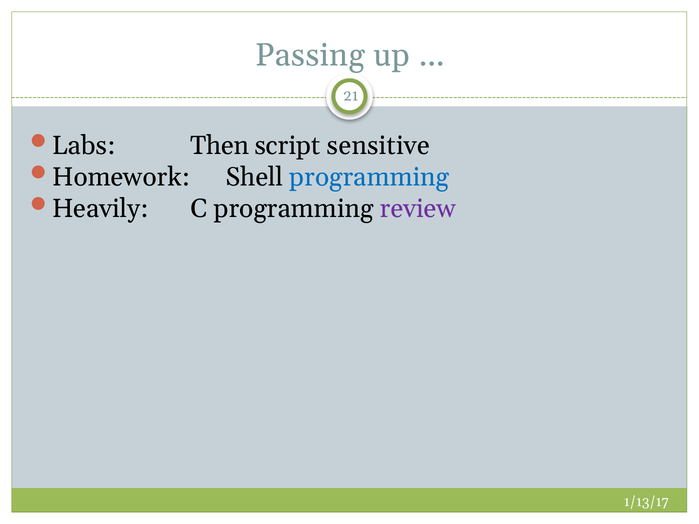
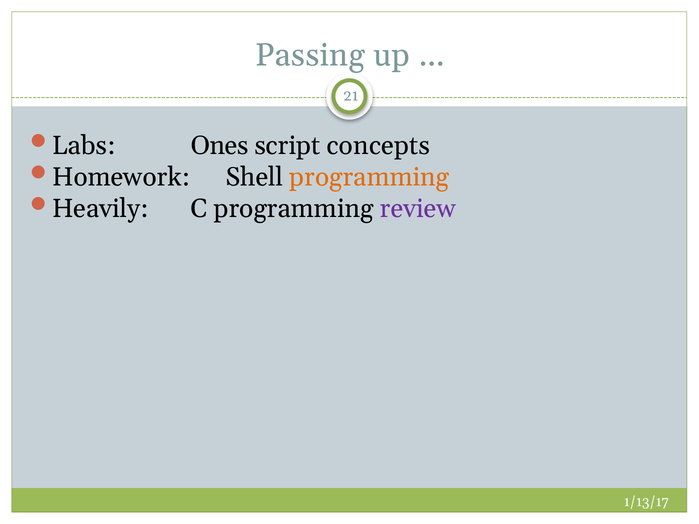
Then: Then -> Ones
sensitive: sensitive -> concepts
programming at (369, 177) colour: blue -> orange
